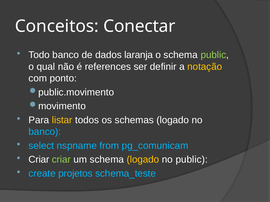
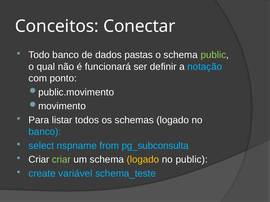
laranja: laranja -> pastas
references: references -> funcionará
notação colour: yellow -> light blue
listar colour: yellow -> white
pg_comunicam: pg_comunicam -> pg_subconsulta
projetos: projetos -> variável
